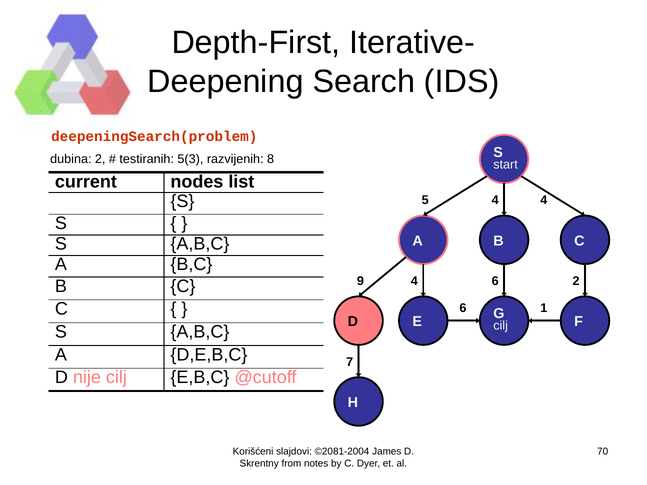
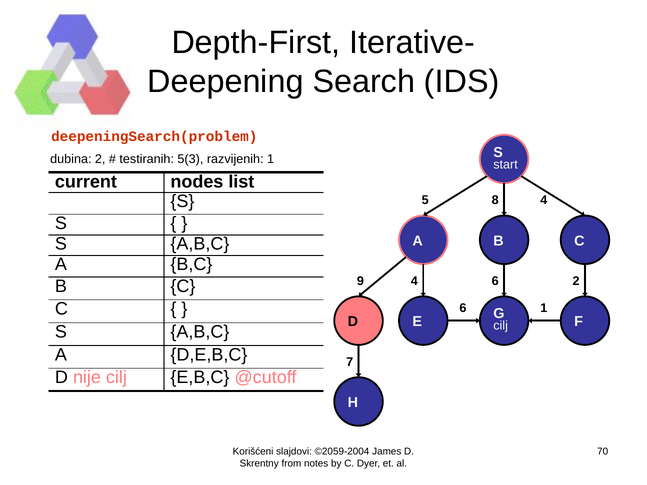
razvijenih 8: 8 -> 1
5 4: 4 -> 8
©2081-2004: ©2081-2004 -> ©2059-2004
